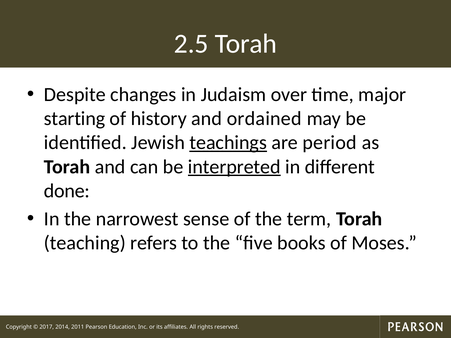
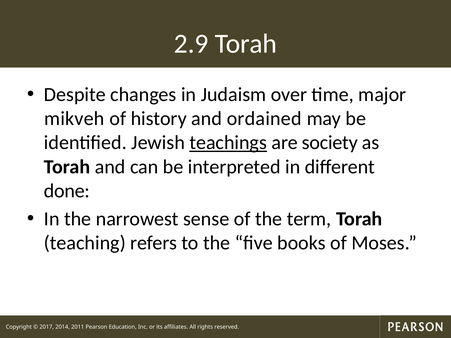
2.5: 2.5 -> 2.9
starting: starting -> mikveh
period: period -> society
interpreted underline: present -> none
